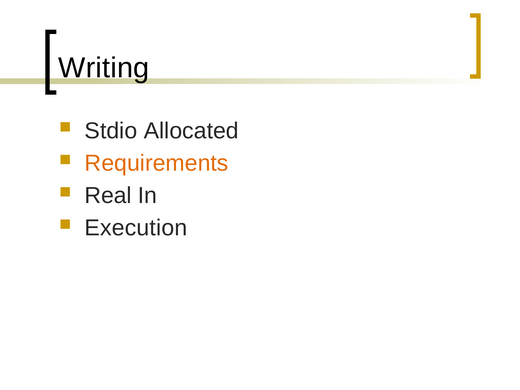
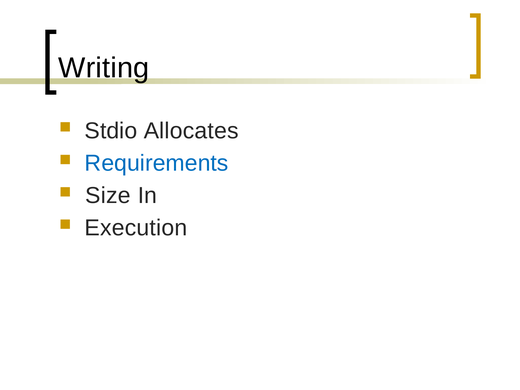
Allocated: Allocated -> Allocates
Requirements colour: orange -> blue
Real: Real -> Size
